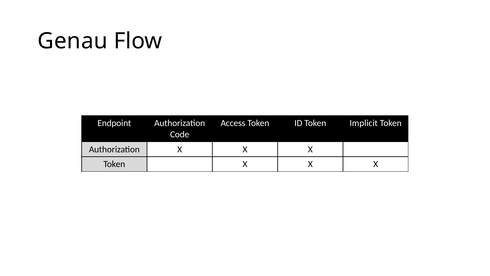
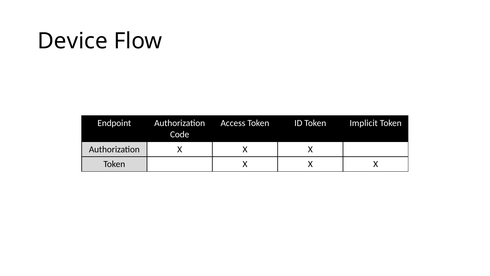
Genau: Genau -> Device
